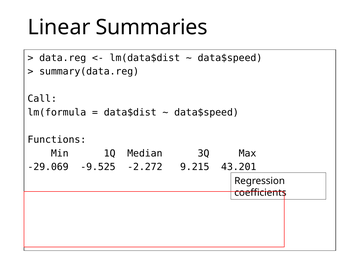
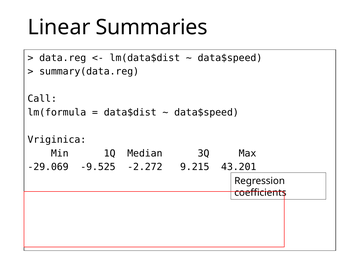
Functions: Functions -> Vriginica
